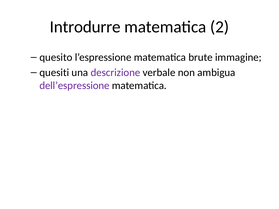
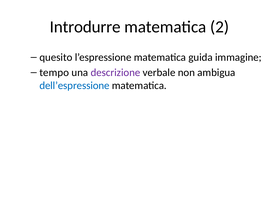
brute: brute -> guida
quesiti: quesiti -> tempo
dell’espressione colour: purple -> blue
